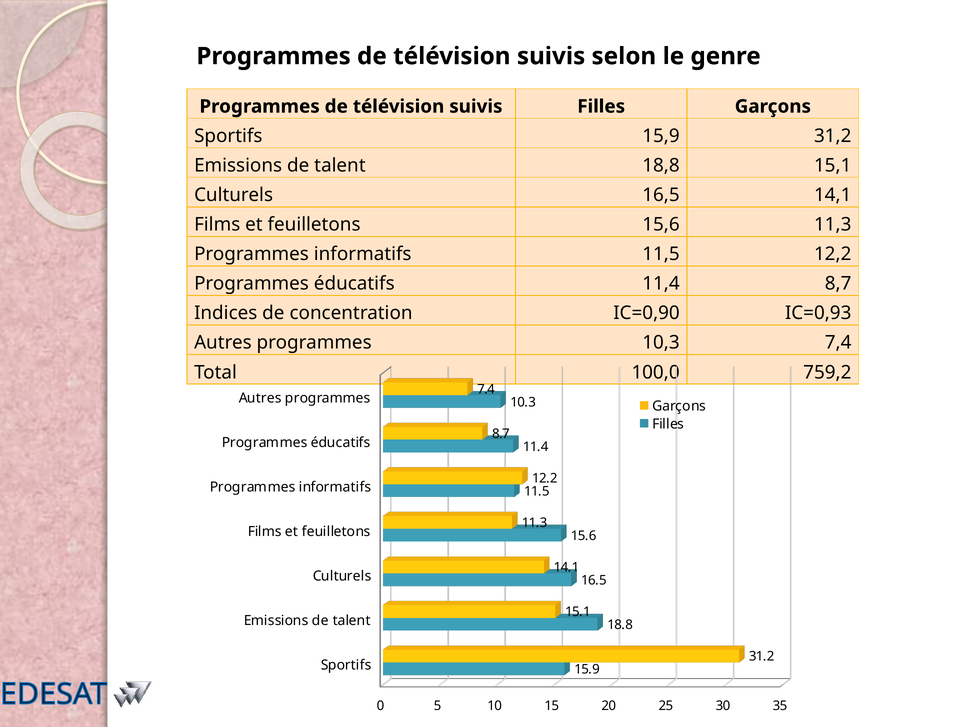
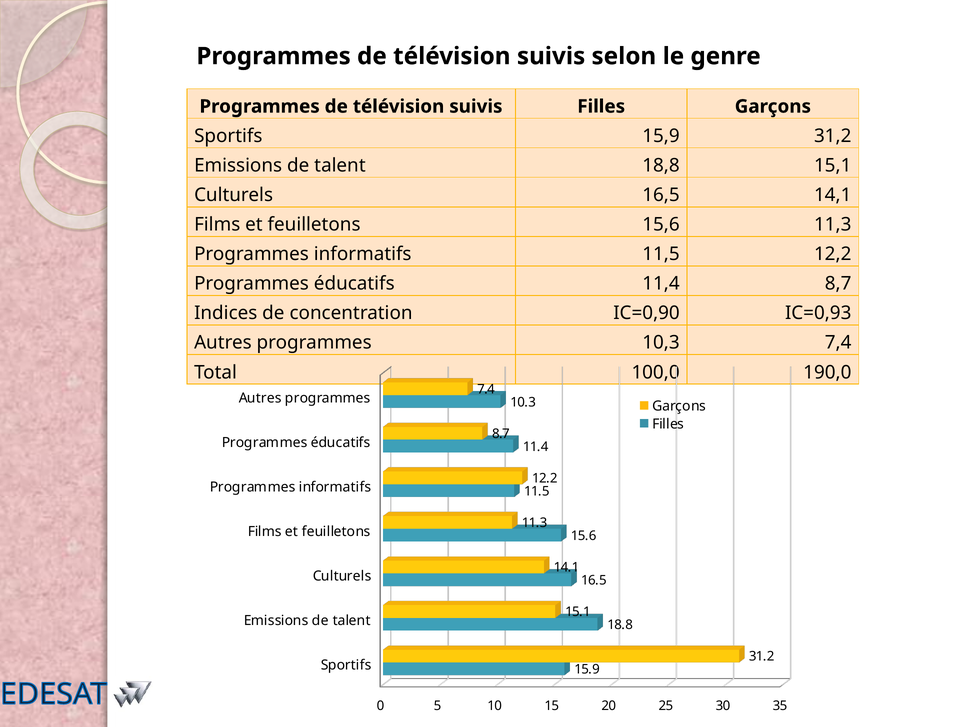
759,2: 759,2 -> 190,0
